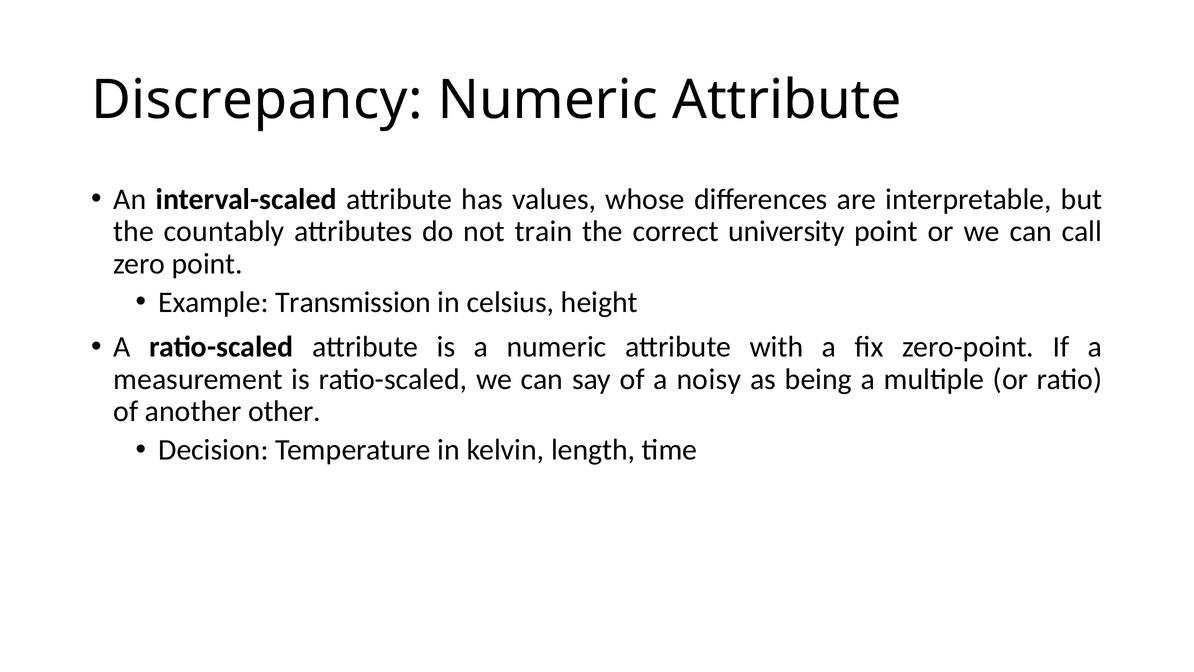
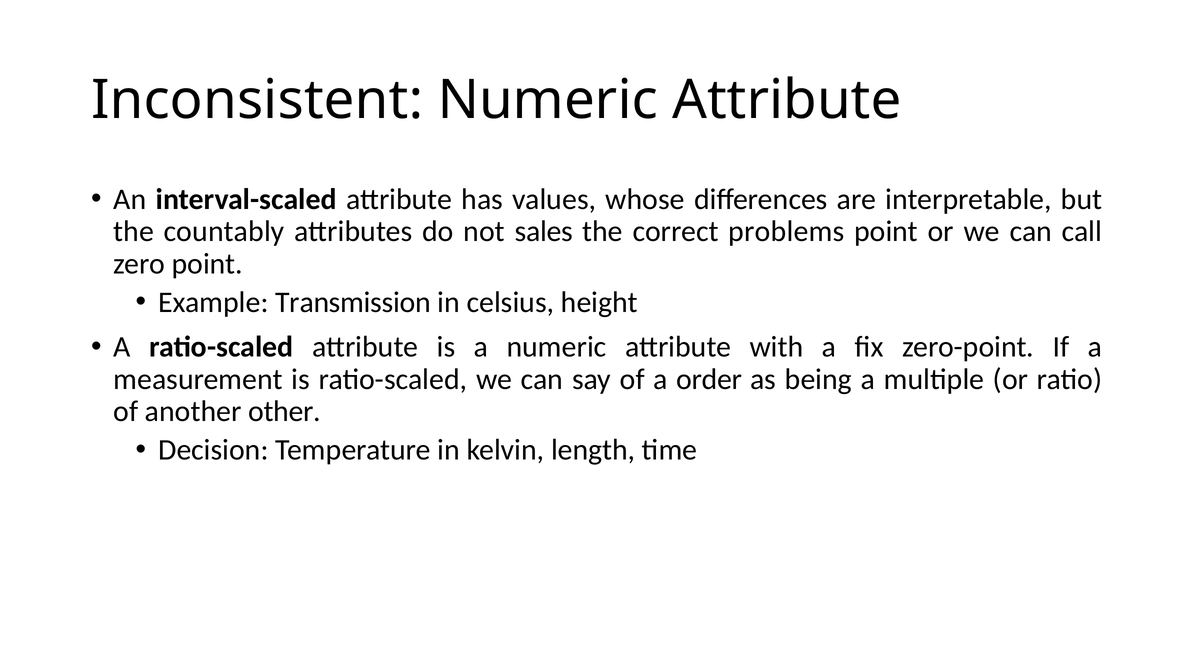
Discrepancy: Discrepancy -> Inconsistent
train: train -> sales
university: university -> problems
noisy: noisy -> order
